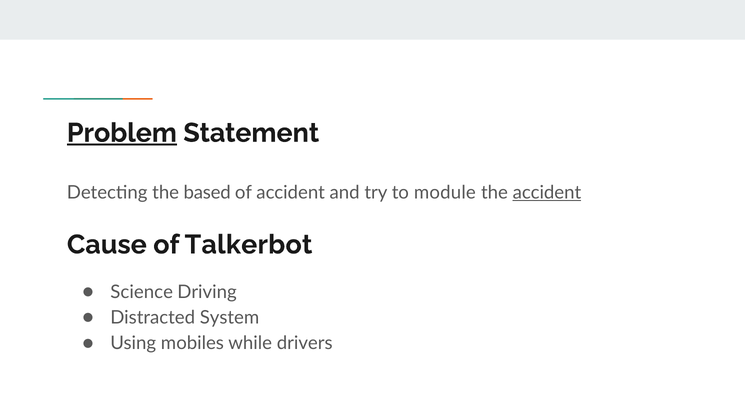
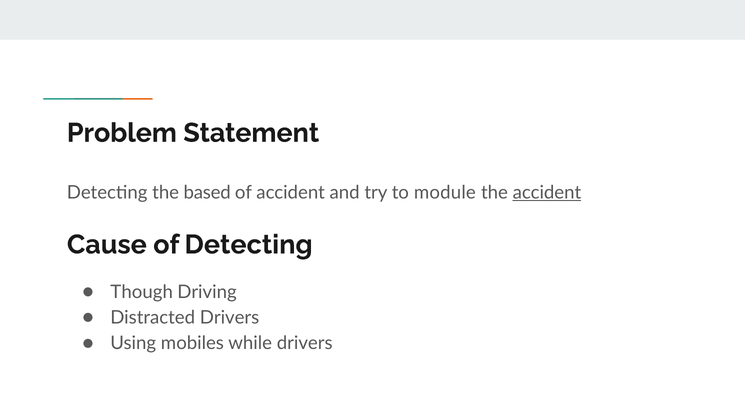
Problem underline: present -> none
of Talkerbot: Talkerbot -> Detecting
Science: Science -> Though
Distracted System: System -> Drivers
